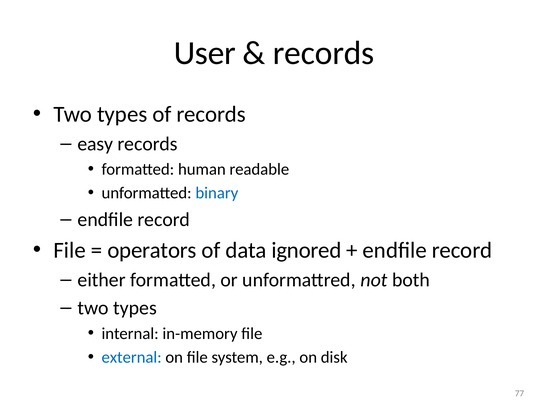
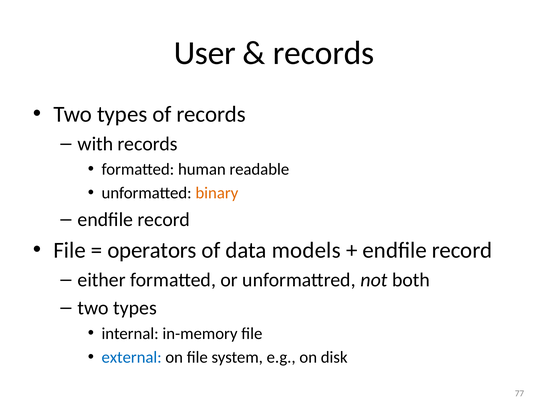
easy: easy -> with
binary colour: blue -> orange
ignored: ignored -> models
